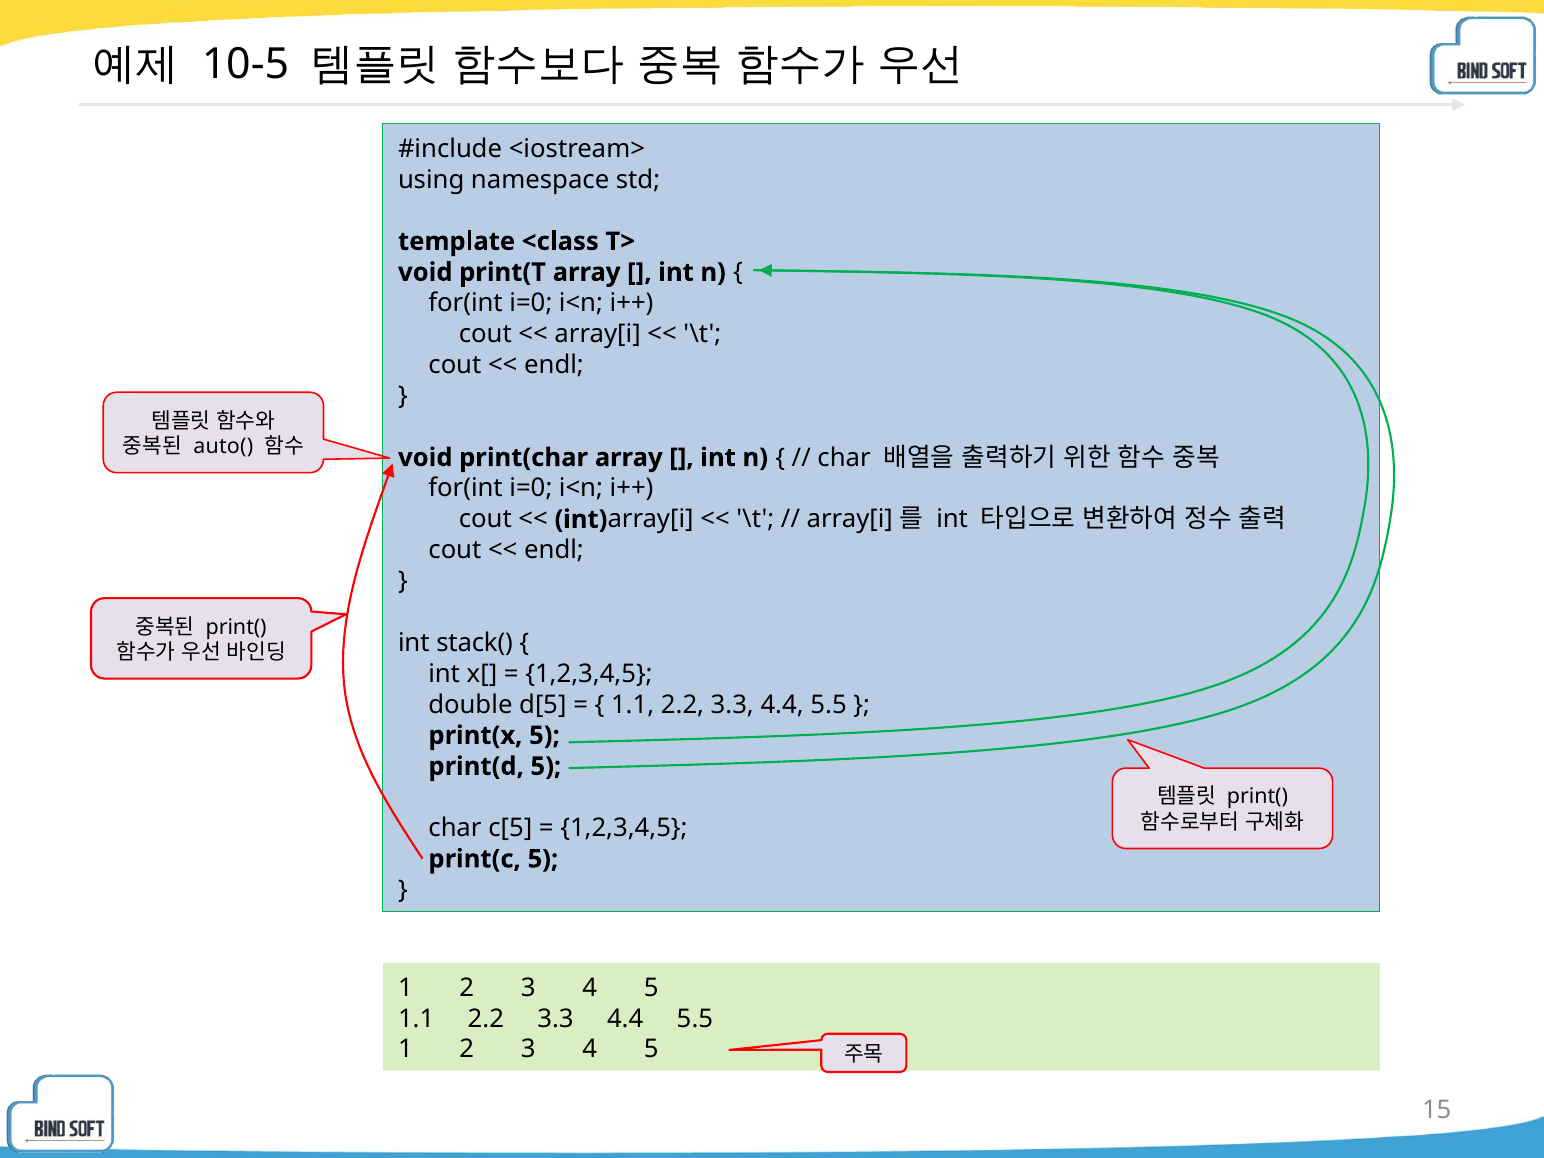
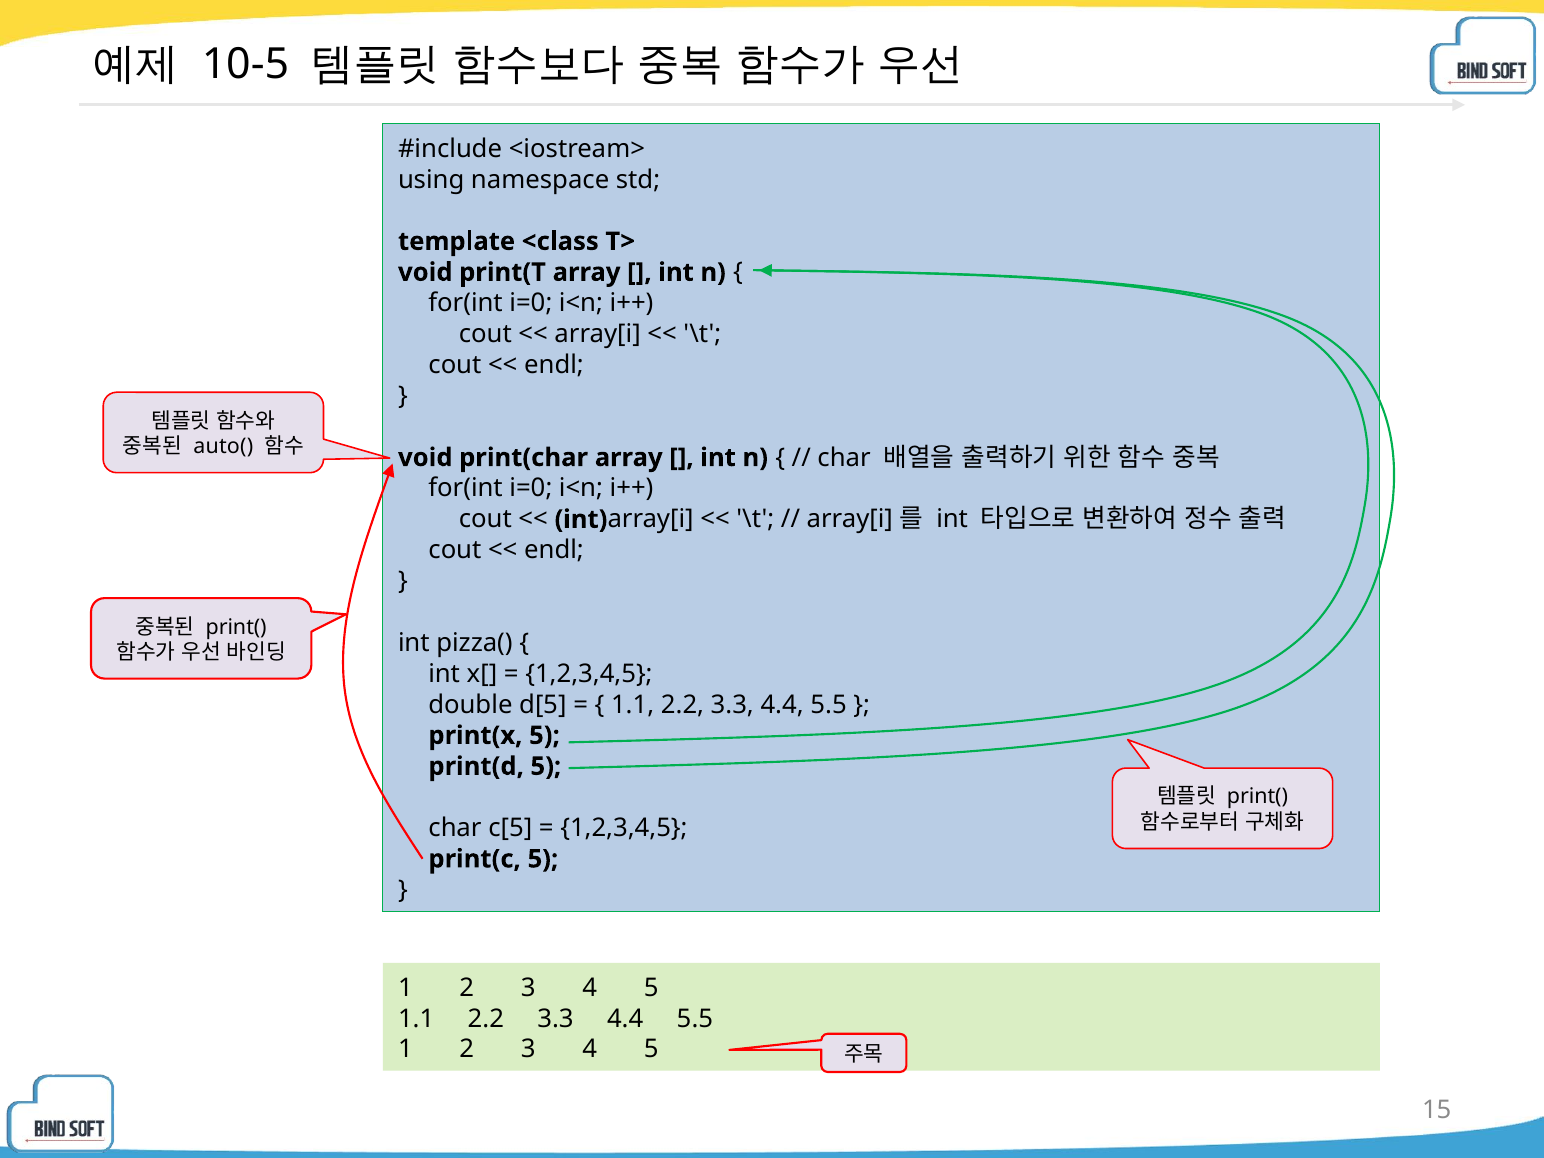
stack(: stack( -> pizza(
